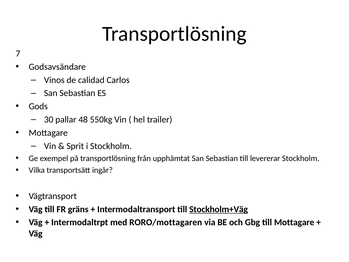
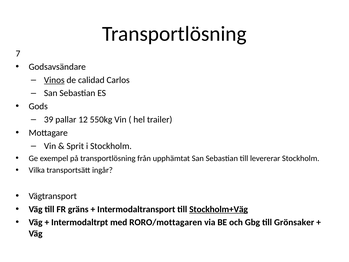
Vinos underline: none -> present
30: 30 -> 39
48: 48 -> 12
till Mottagare: Mottagare -> Grönsaker
